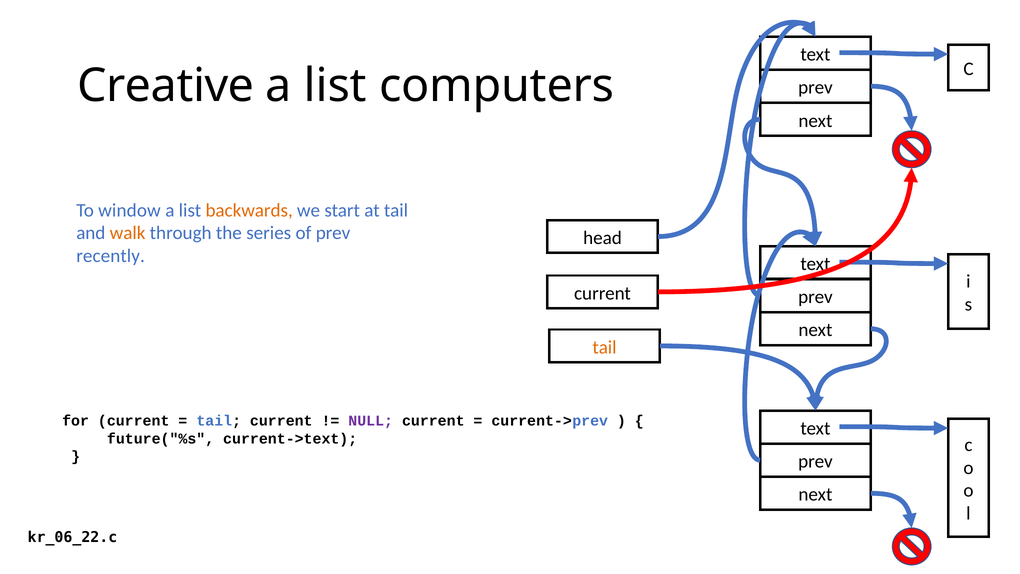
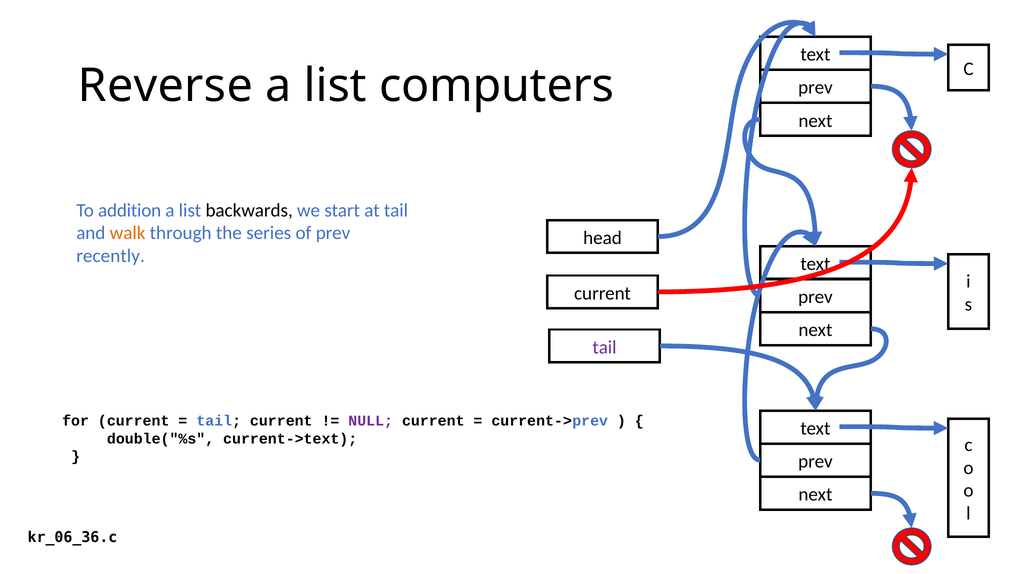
Creative: Creative -> Reverse
window: window -> addition
backwards colour: orange -> black
tail at (605, 347) colour: orange -> purple
future("%s: future("%s -> double("%s
kr_06_22.c: kr_06_22.c -> kr_06_36.c
